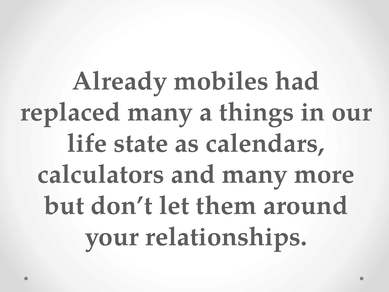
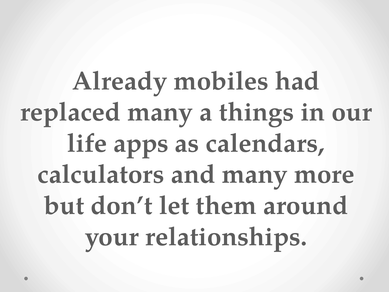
state: state -> apps
